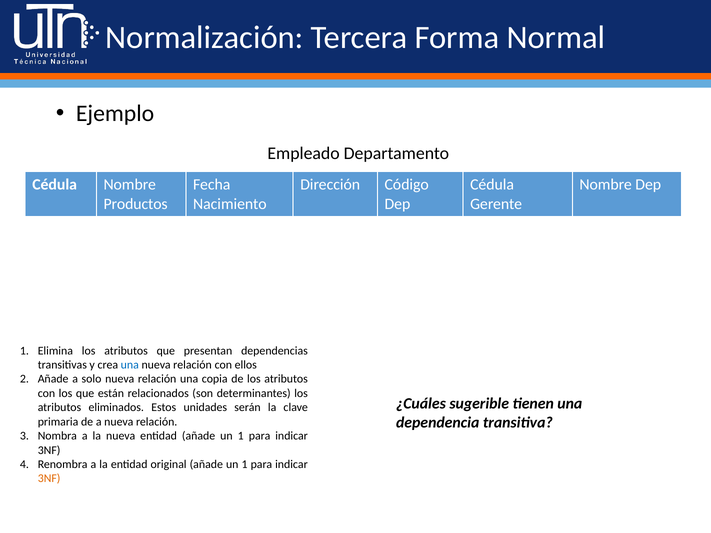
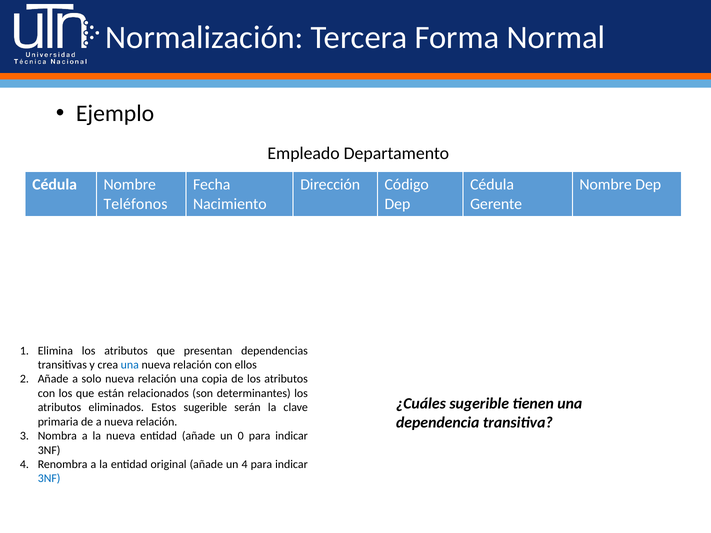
Productos: Productos -> Teléfonos
Estos unidades: unidades -> sugerible
entidad añade un 1: 1 -> 0
original añade un 1: 1 -> 4
3NF at (49, 479) colour: orange -> blue
